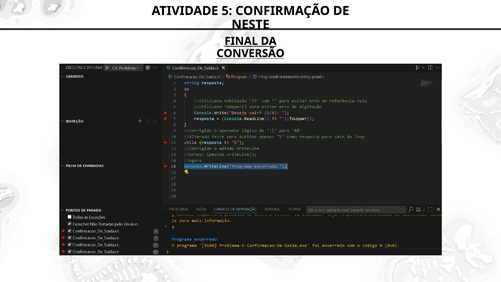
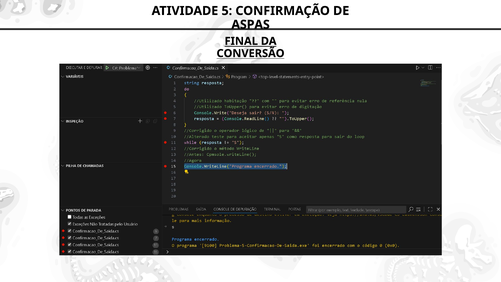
NESTE: NESTE -> ASPAS
